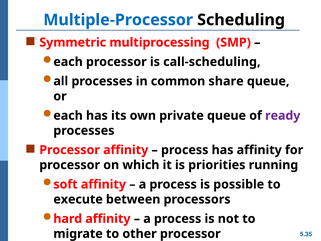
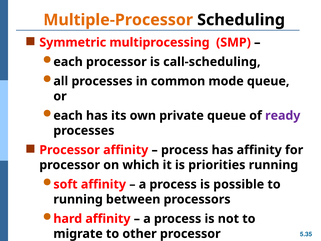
Multiple-Processor colour: blue -> orange
share: share -> mode
execute at (78, 199): execute -> running
